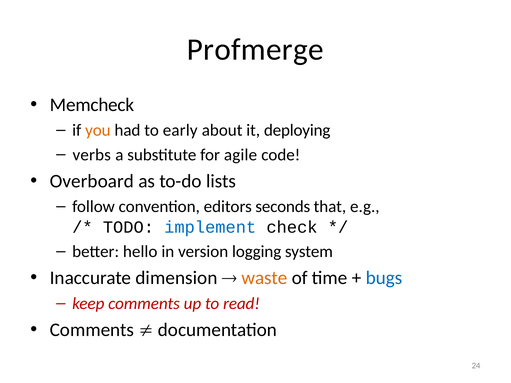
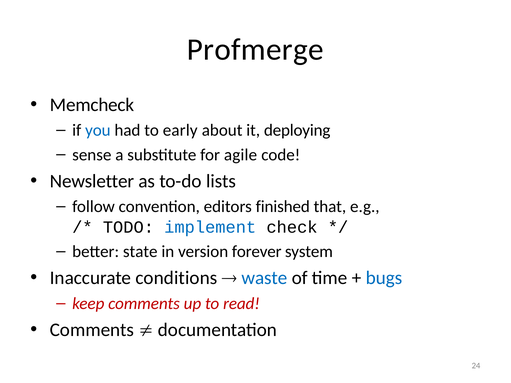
you colour: orange -> blue
verbs: verbs -> sense
Overboard: Overboard -> Newsletter
seconds: seconds -> finished
hello: hello -> state
logging: logging -> forever
dimension: dimension -> conditions
waste colour: orange -> blue
